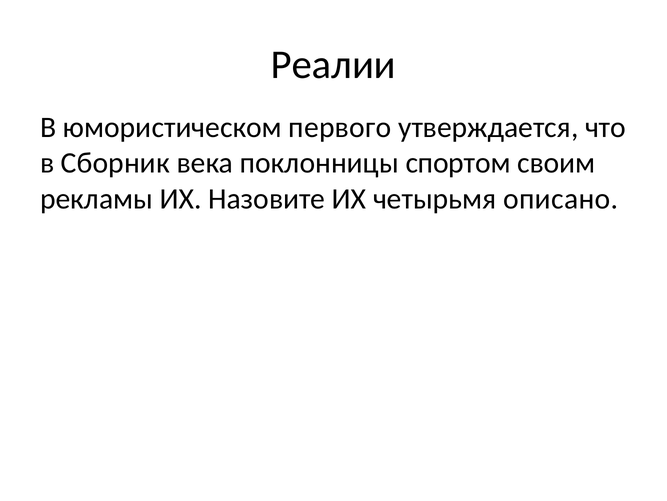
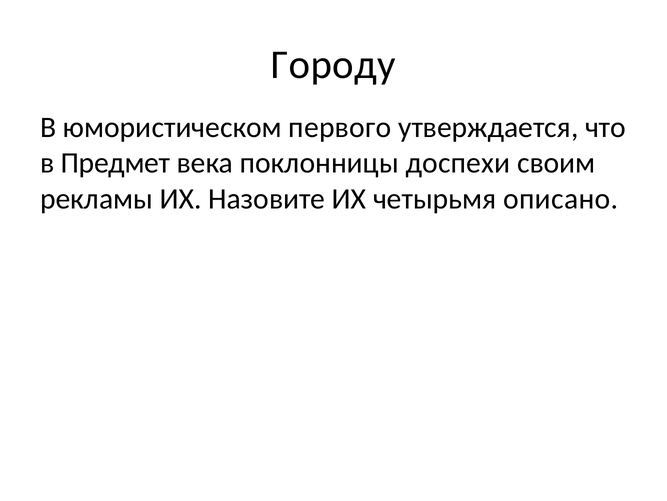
Реалии: Реалии -> Городу
Сборник: Сборник -> Предмет
спортом: спортом -> доспехи
